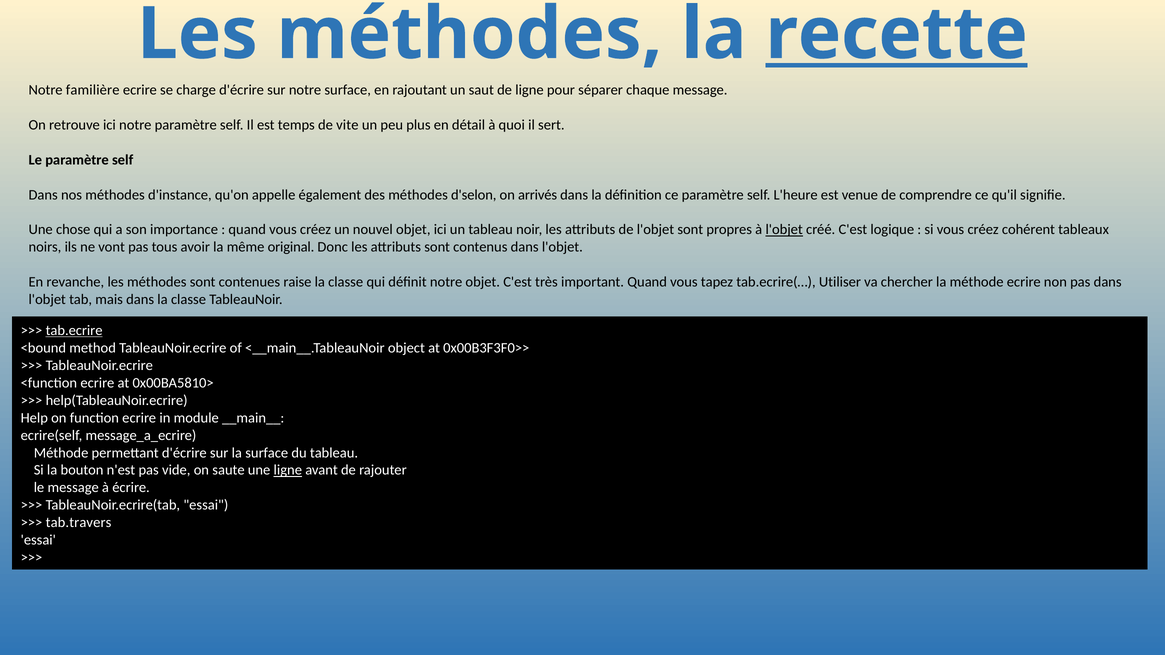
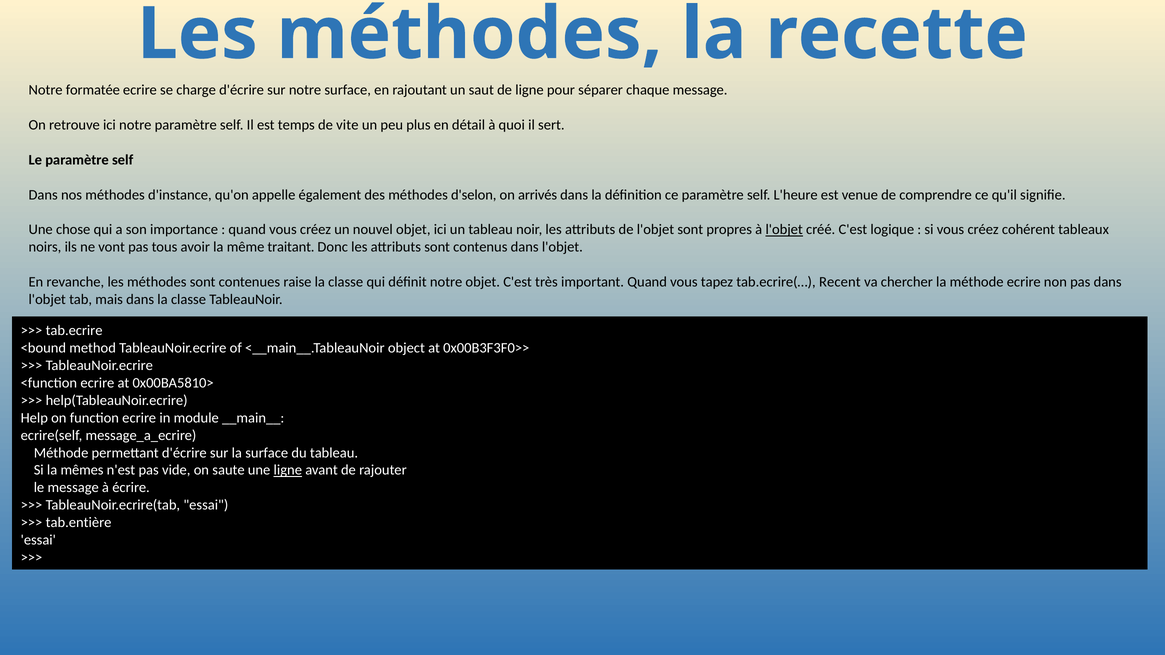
recette underline: present -> none
familière: familière -> formatée
original: original -> traitant
Utiliser: Utiliser -> Recent
tab.ecrire underline: present -> none
bouton: bouton -> mêmes
tab.travers: tab.travers -> tab.entière
